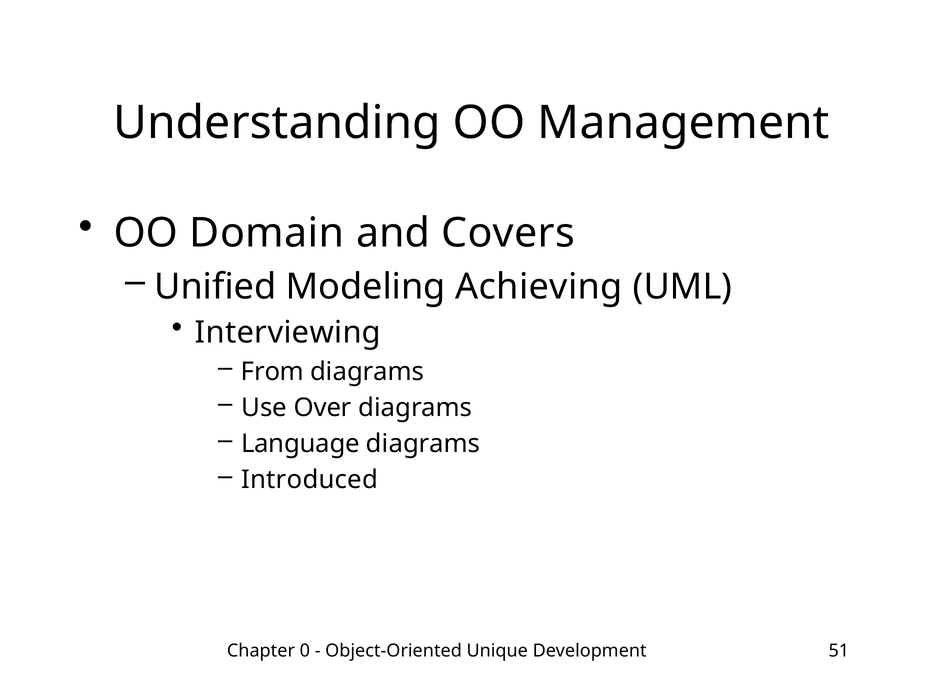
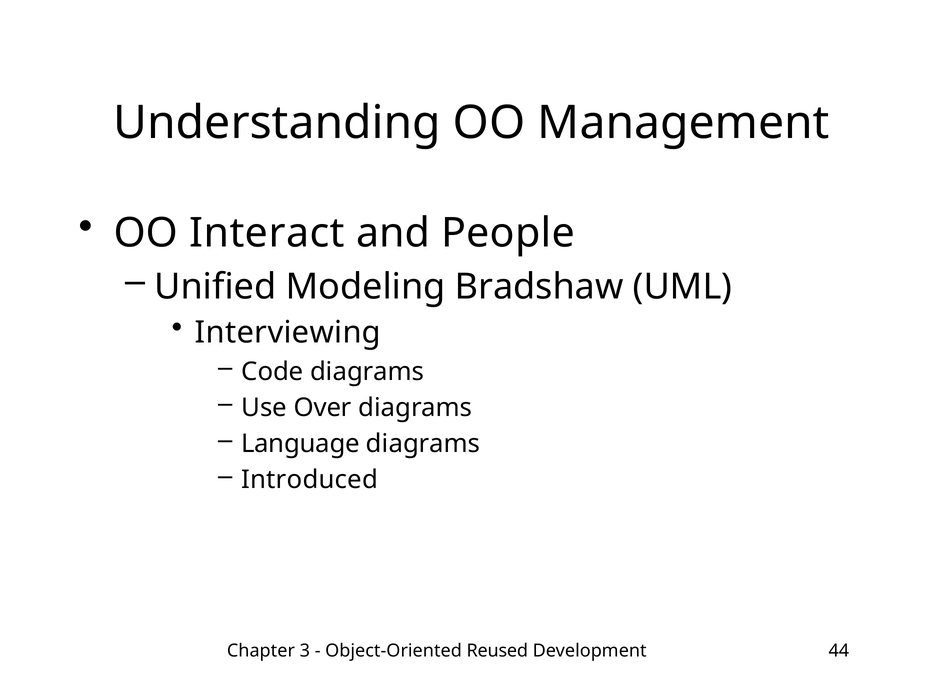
Domain: Domain -> Interact
Covers: Covers -> People
Achieving: Achieving -> Bradshaw
From: From -> Code
0: 0 -> 3
Unique: Unique -> Reused
51: 51 -> 44
